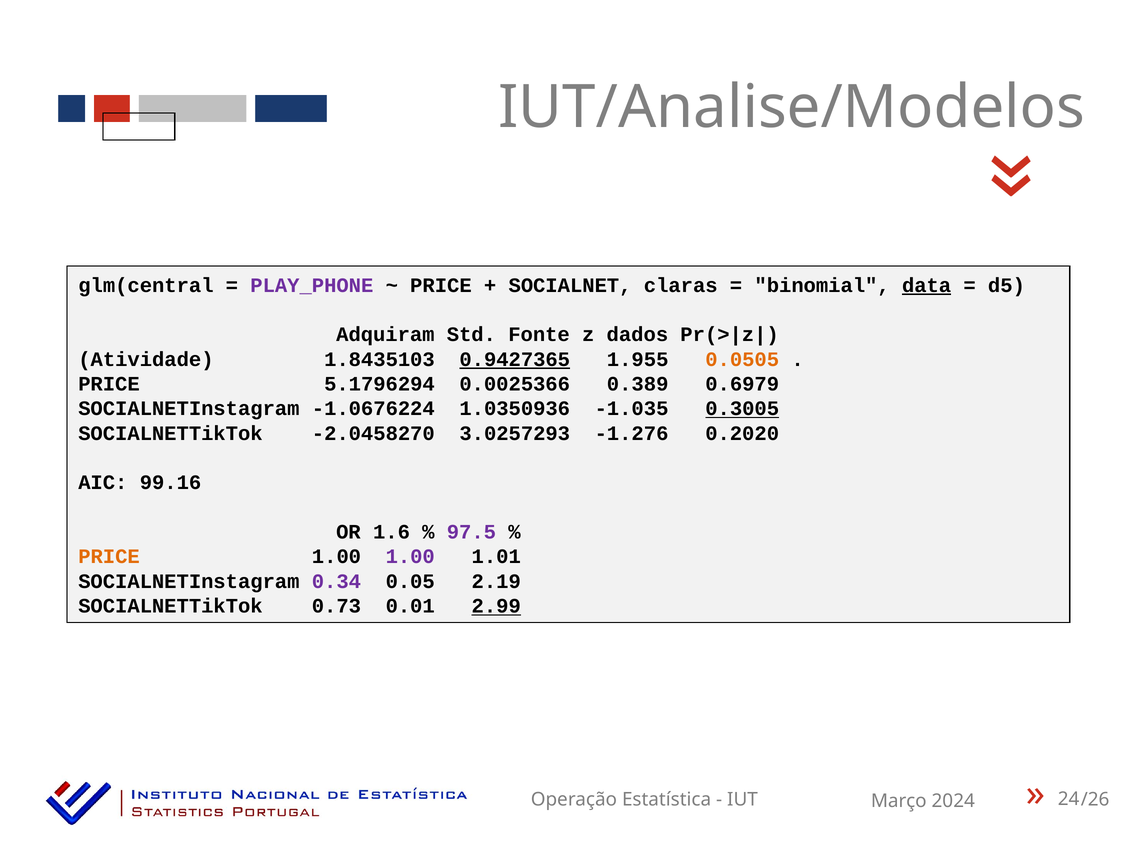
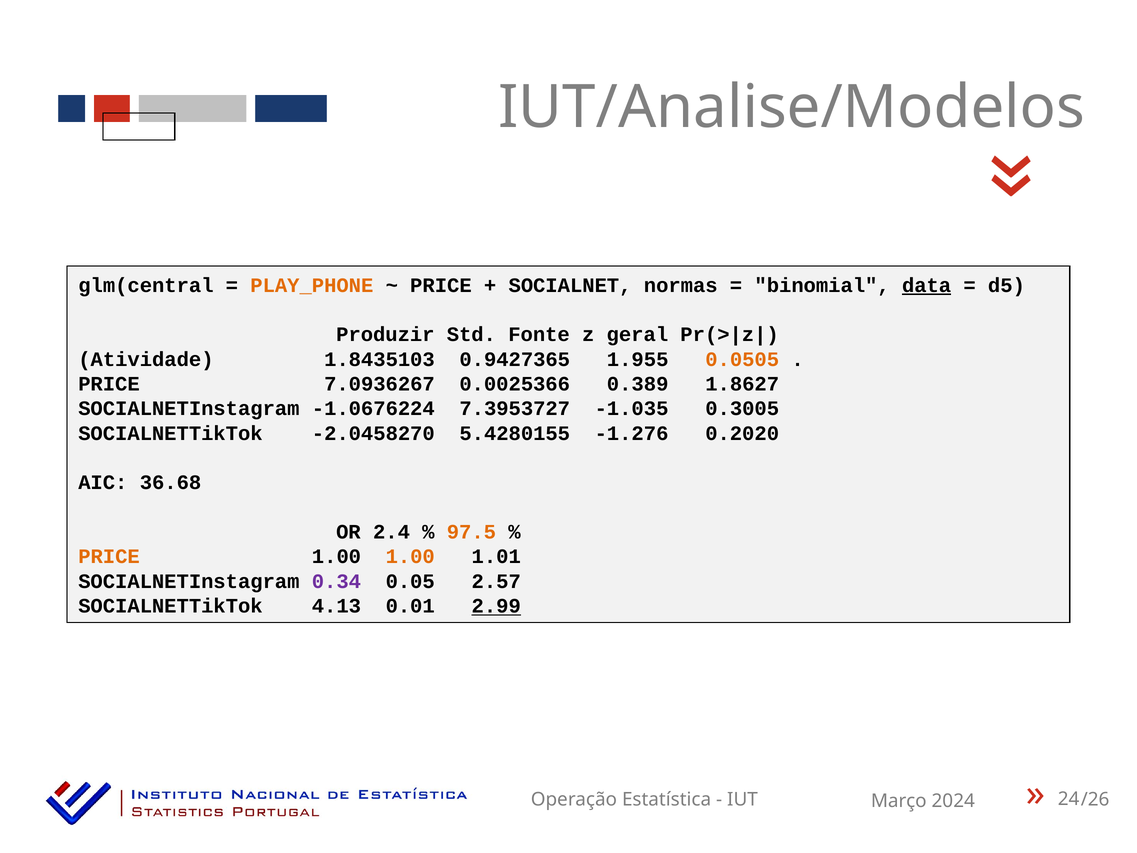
PLAY_PHONE colour: purple -> orange
claras: claras -> normas
Adquiram: Adquiram -> Produzir
dados: dados -> geral
0.9427365 underline: present -> none
5.1796294: 5.1796294 -> 7.0936267
0.6979: 0.6979 -> 1.8627
1.0350936: 1.0350936 -> 7.3953727
0.3005 underline: present -> none
3.0257293: 3.0257293 -> 5.4280155
99.16: 99.16 -> 36.68
1.6: 1.6 -> 2.4
97.5 colour: purple -> orange
1.00 at (410, 557) colour: purple -> orange
2.19: 2.19 -> 2.57
0.73: 0.73 -> 4.13
